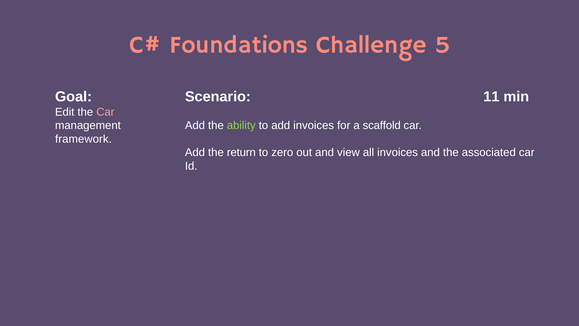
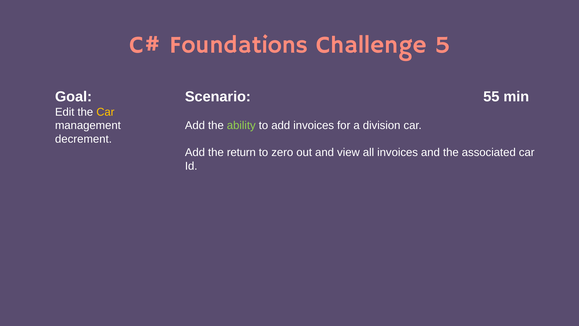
11: 11 -> 55
Car at (105, 112) colour: pink -> yellow
scaffold: scaffold -> division
framework: framework -> decrement
